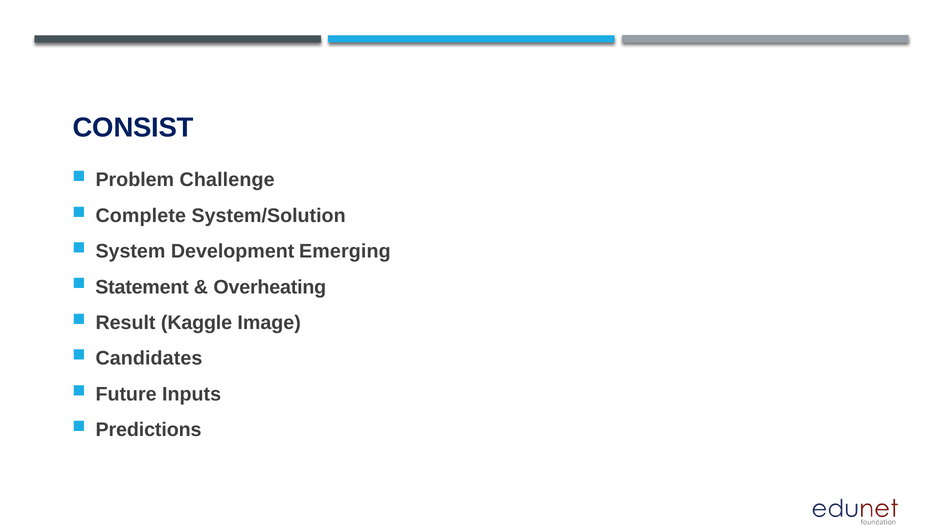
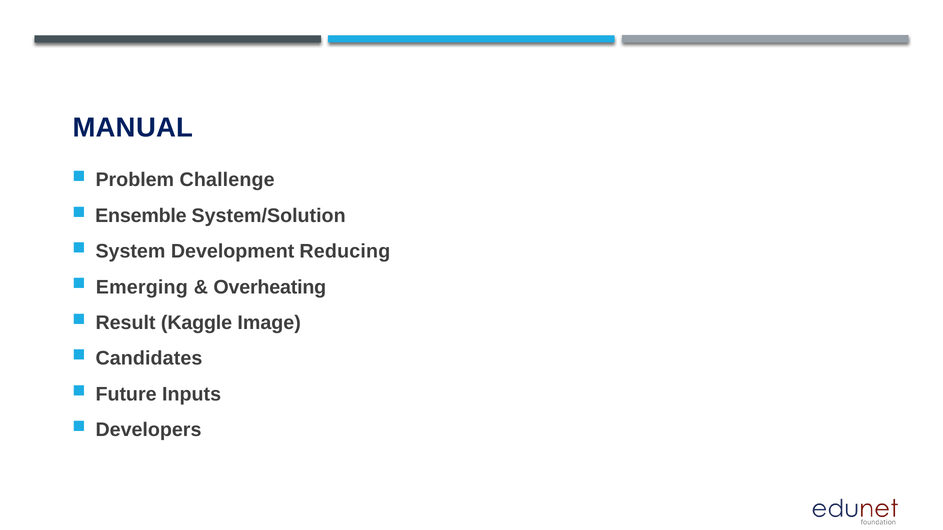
CONSIST: CONSIST -> MANUAL
Complete: Complete -> Ensemble
Emerging: Emerging -> Reducing
Statement: Statement -> Emerging
Predictions: Predictions -> Developers
